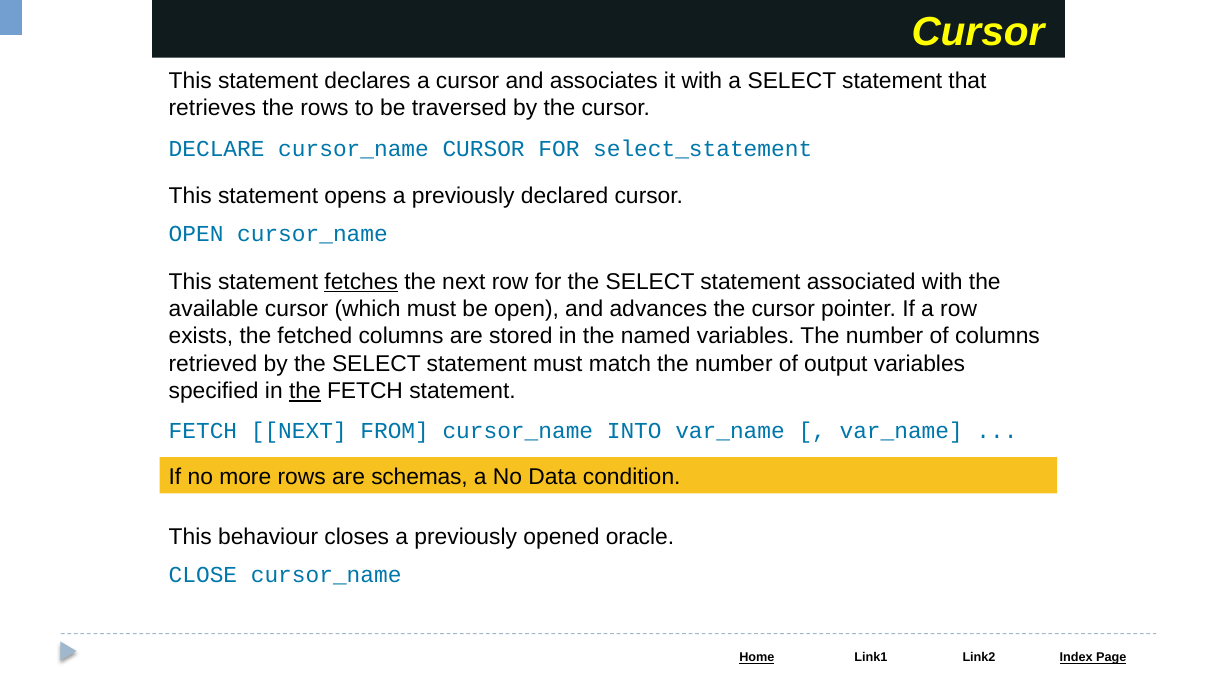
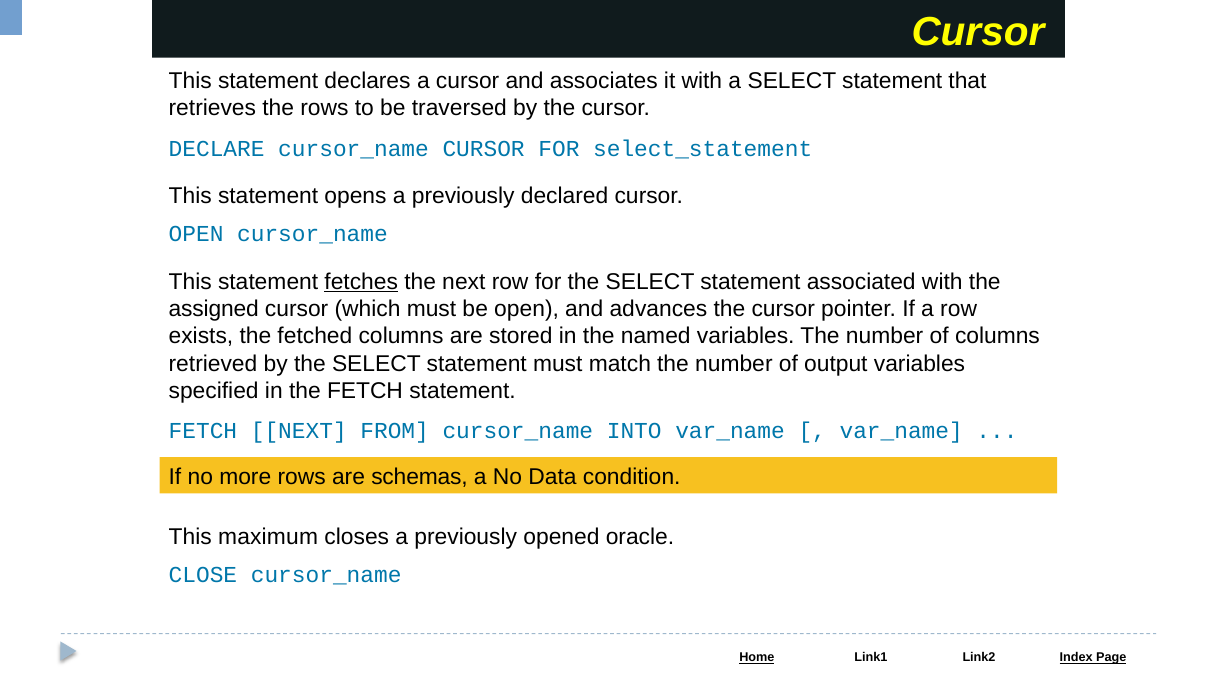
available: available -> assigned
the at (305, 391) underline: present -> none
behaviour: behaviour -> maximum
